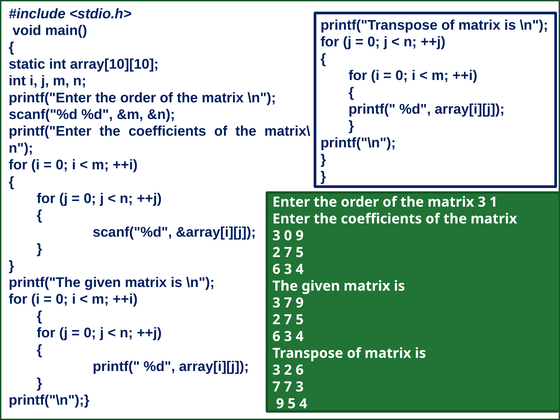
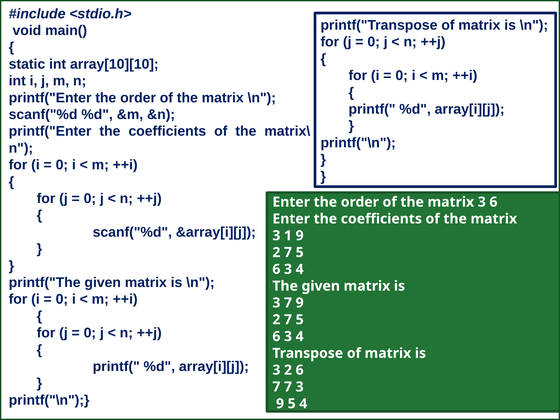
3 1: 1 -> 6
3 0: 0 -> 1
